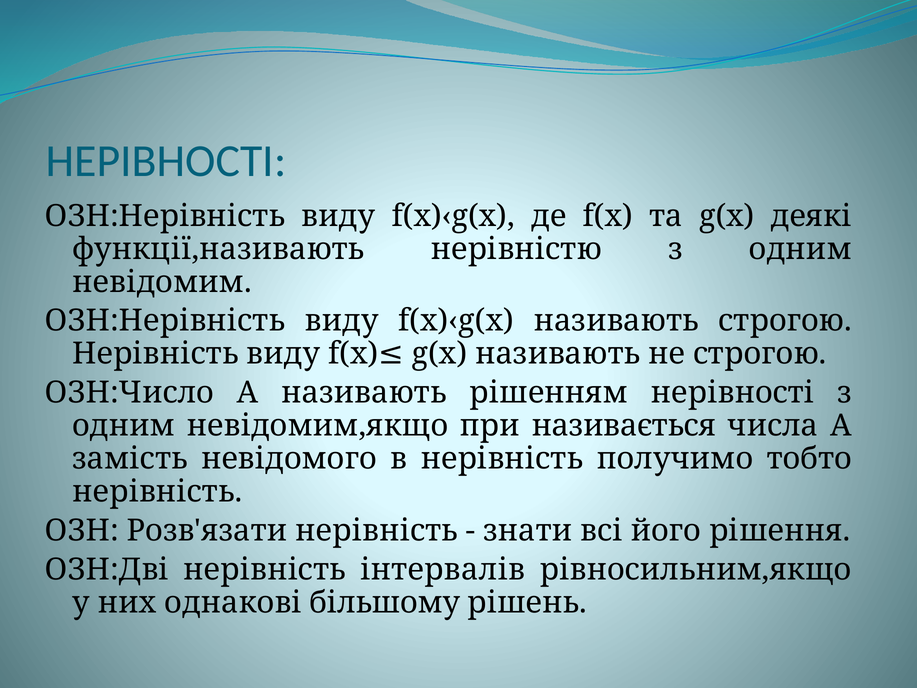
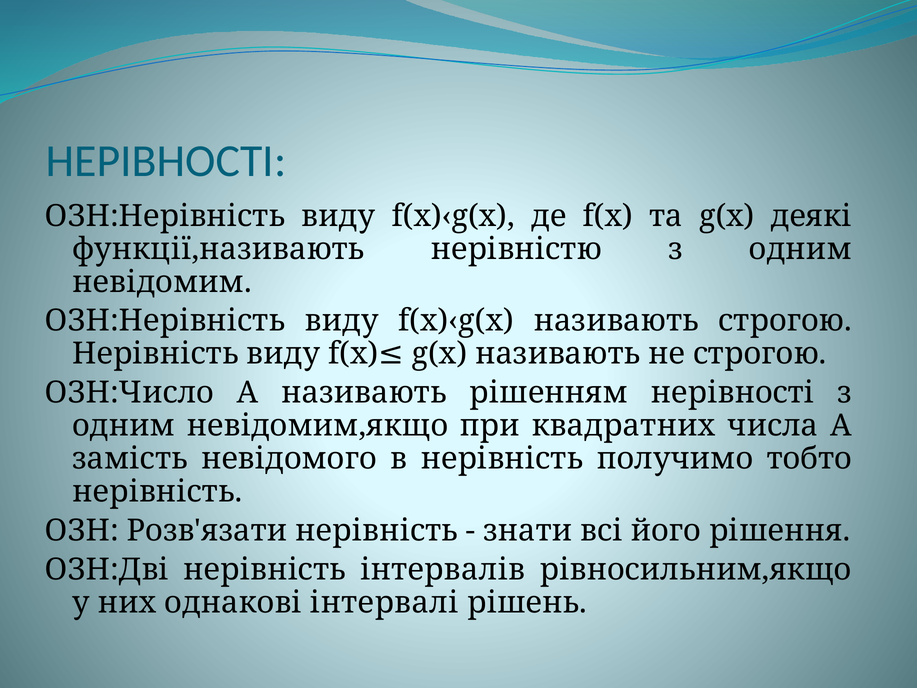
називається: називається -> квадратних
більшому: більшому -> інтервалі
